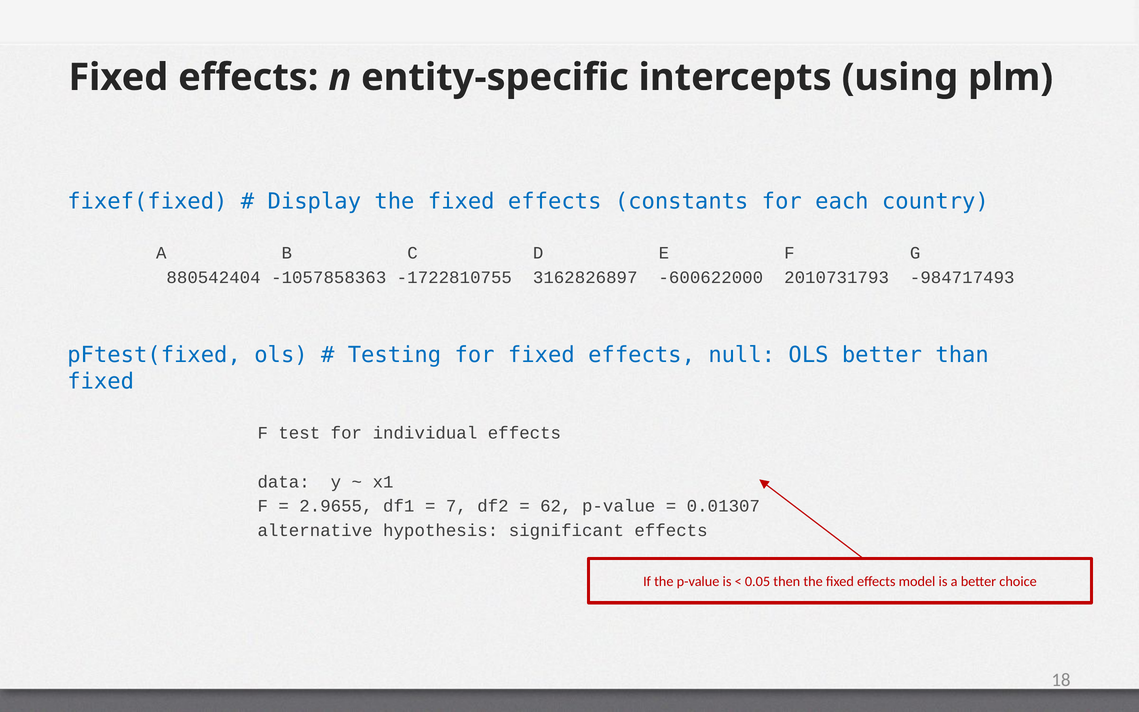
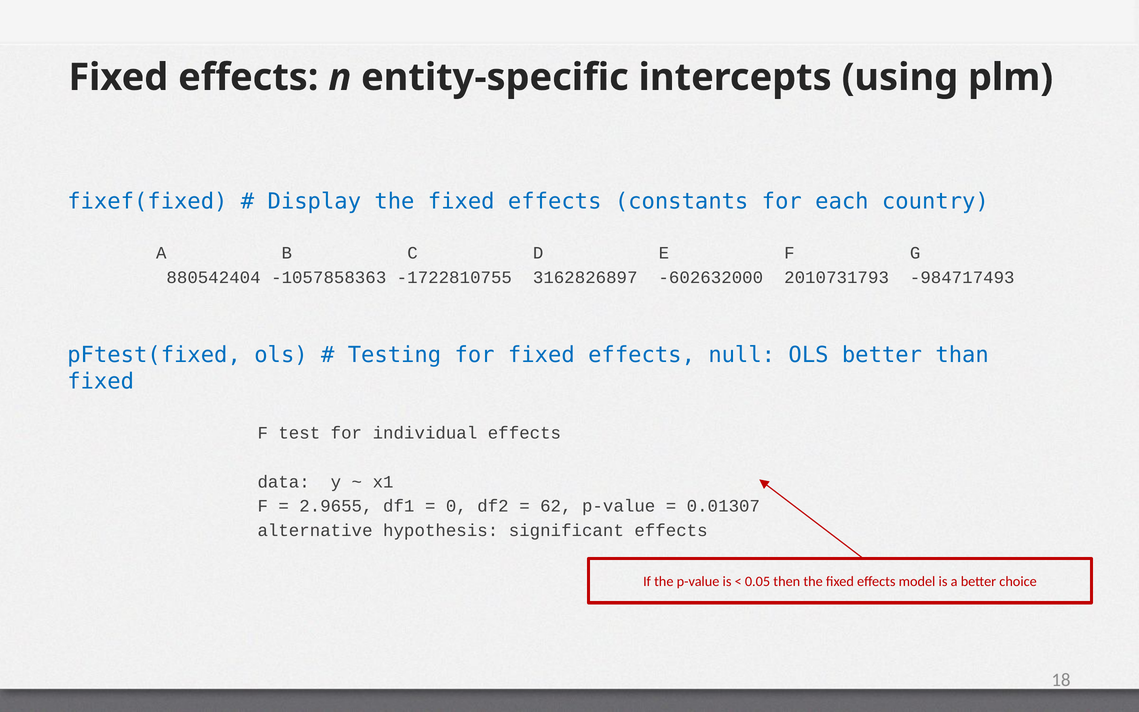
-600622000: -600622000 -> -602632000
7: 7 -> 0
